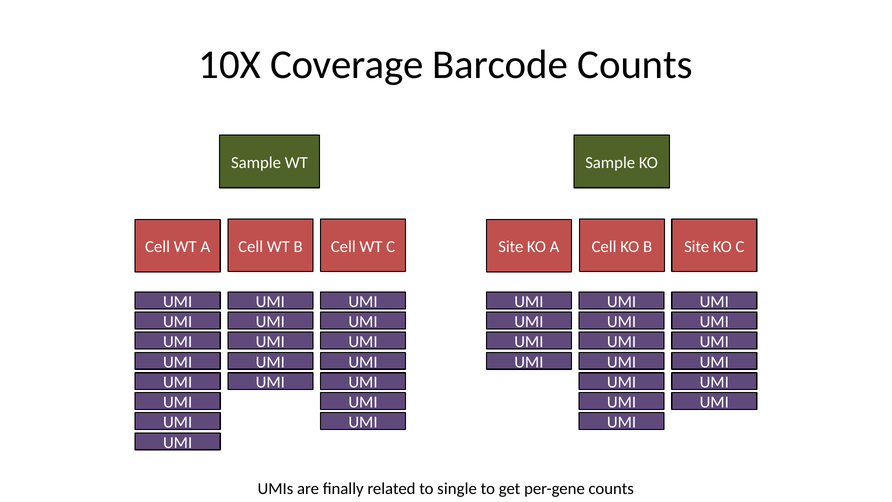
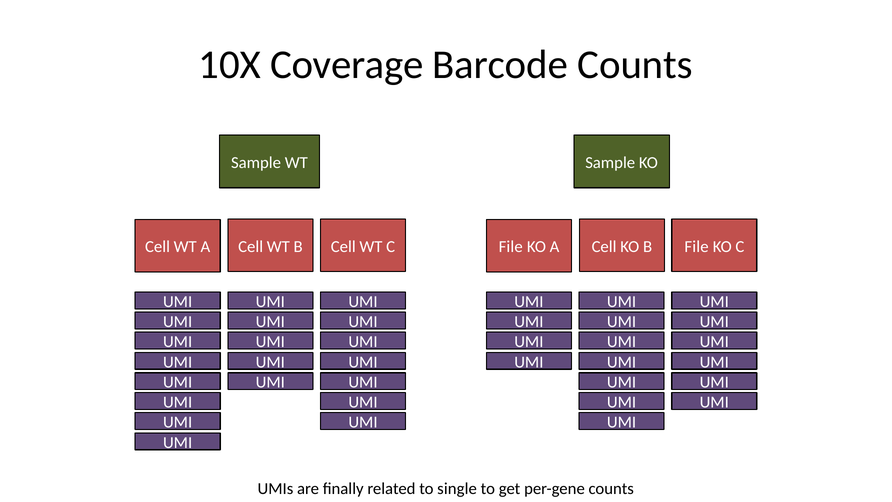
Site at (511, 247): Site -> File
B Site: Site -> File
